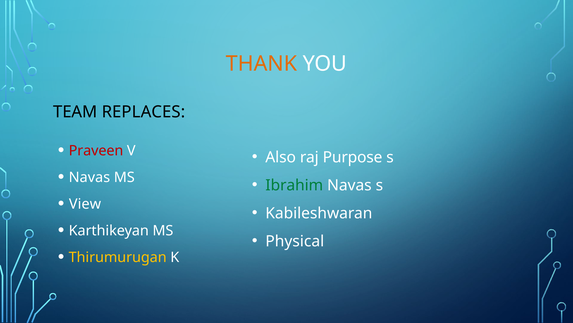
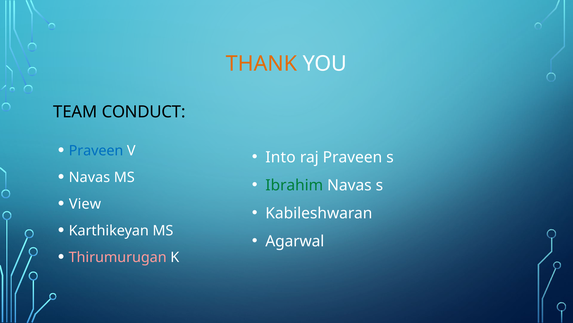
REPLACES: REPLACES -> CONDUCT
Praveen at (96, 150) colour: red -> blue
Also: Also -> Into
raj Purpose: Purpose -> Praveen
Physical: Physical -> Agarwal
Thirumurugan colour: yellow -> pink
